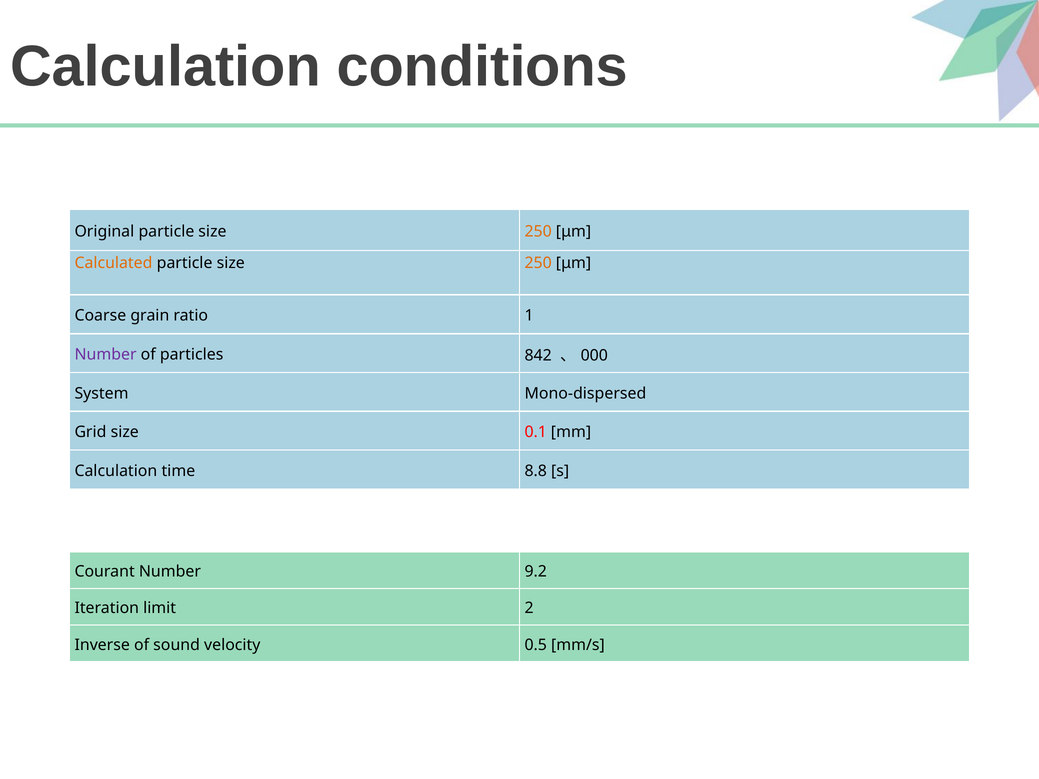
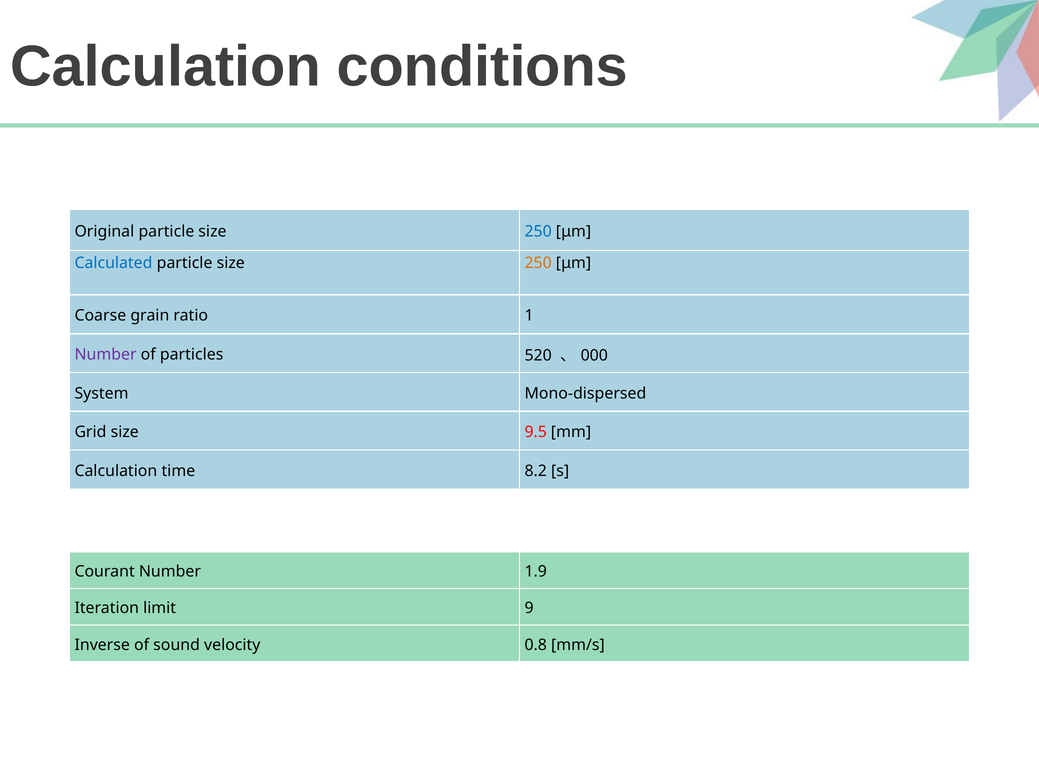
250 at (538, 232) colour: orange -> blue
Calculated colour: orange -> blue
842: 842 -> 520
0.1: 0.1 -> 9.5
8.8: 8.8 -> 8.2
9.2: 9.2 -> 1.9
2: 2 -> 9
0.5: 0.5 -> 0.8
